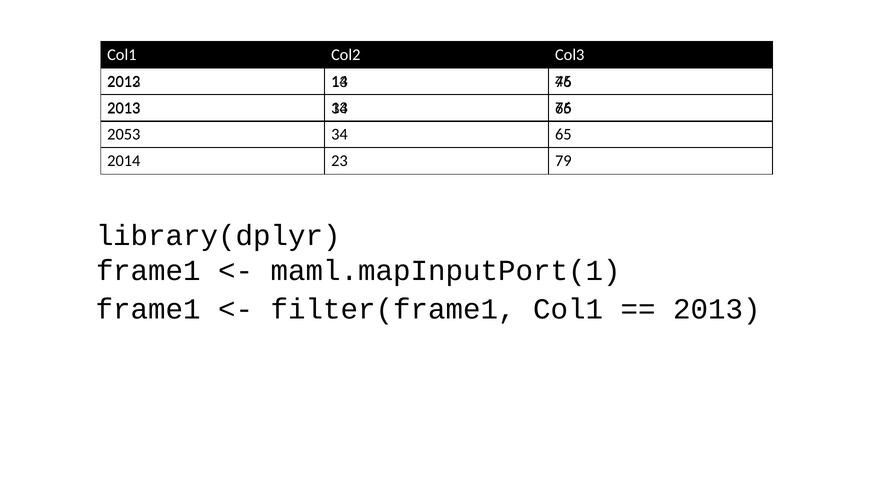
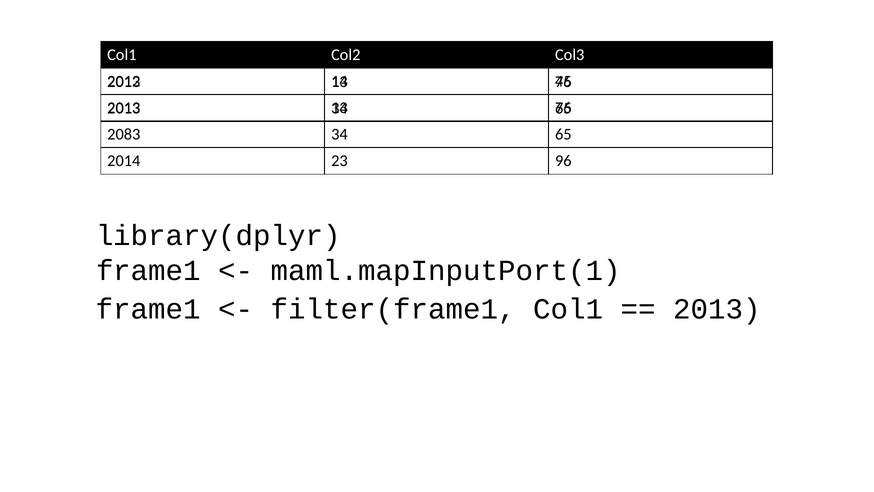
2053: 2053 -> 2083
79: 79 -> 96
